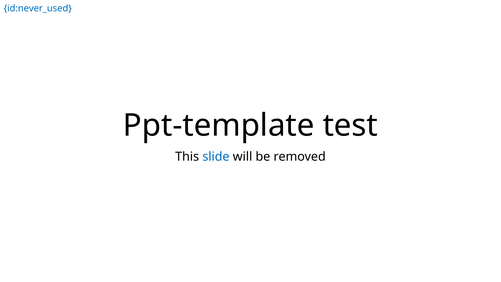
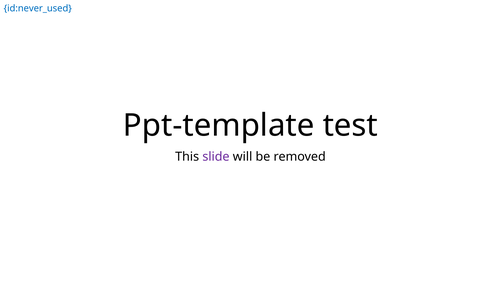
slide colour: blue -> purple
